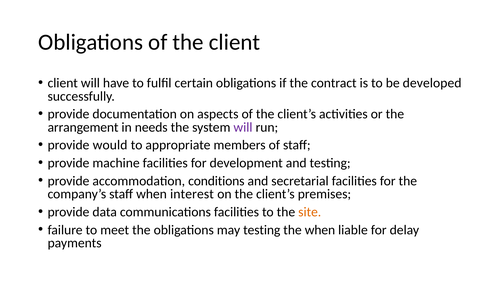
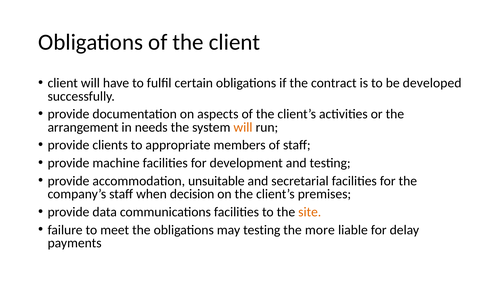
will at (243, 127) colour: purple -> orange
would: would -> clients
conditions: conditions -> unsuitable
interest: interest -> decision
the when: when -> more
